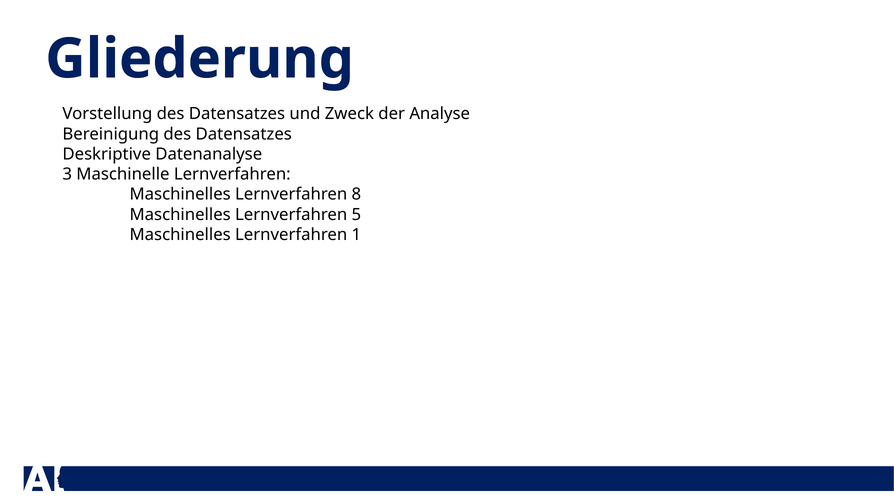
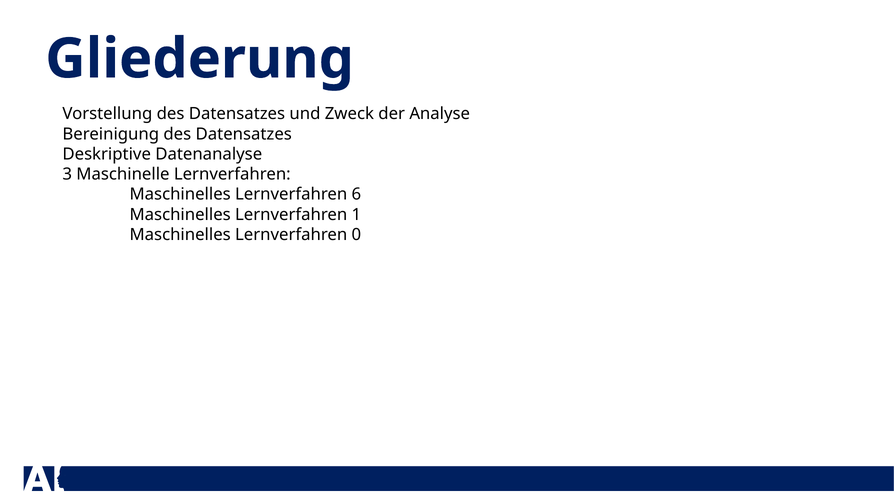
8: 8 -> 6
5: 5 -> 1
1: 1 -> 0
